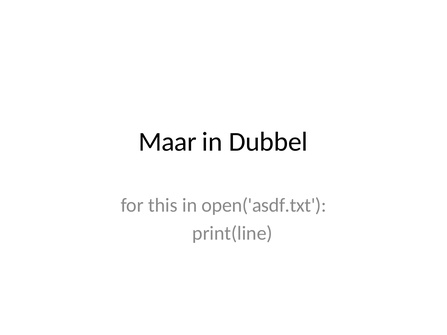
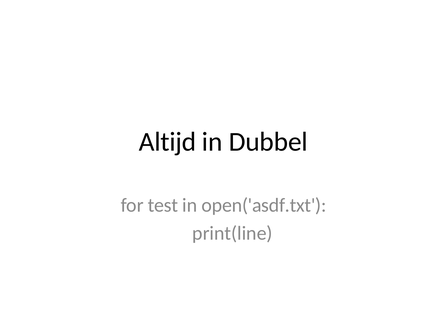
Maar: Maar -> Altijd
this: this -> test
